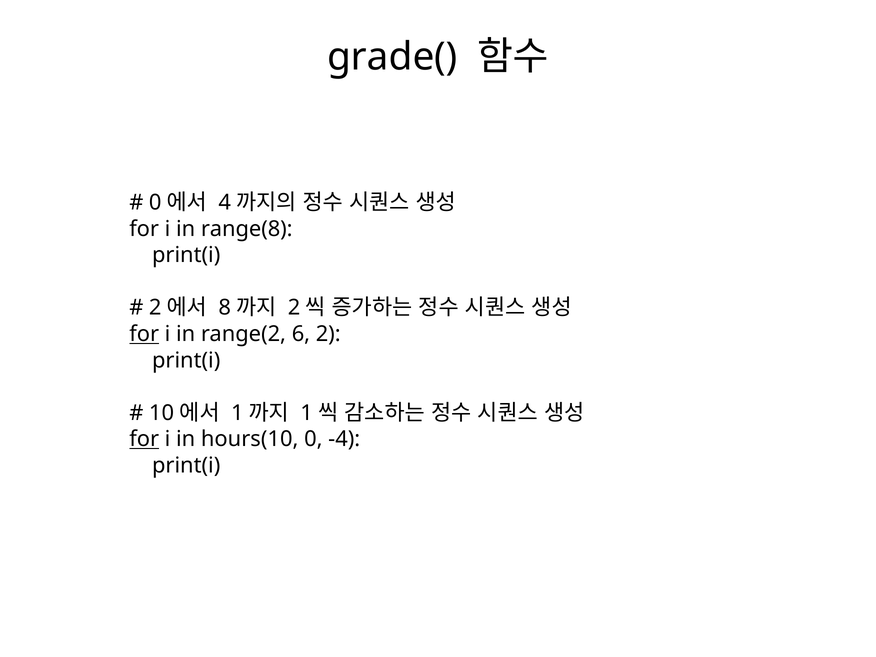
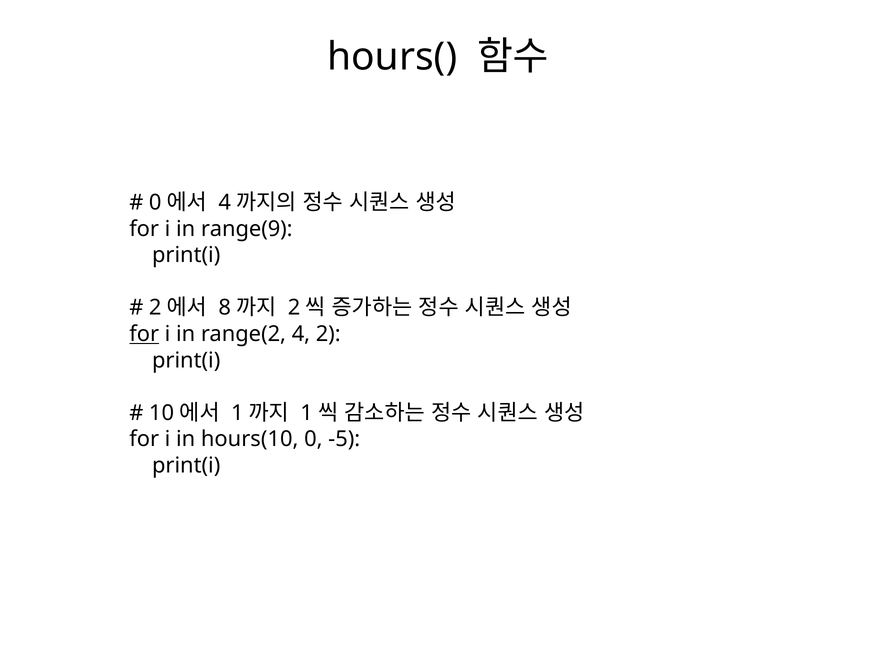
grade(: grade( -> hours(
range(8: range(8 -> range(9
6: 6 -> 4
for at (144, 439) underline: present -> none
-4: -4 -> -5
